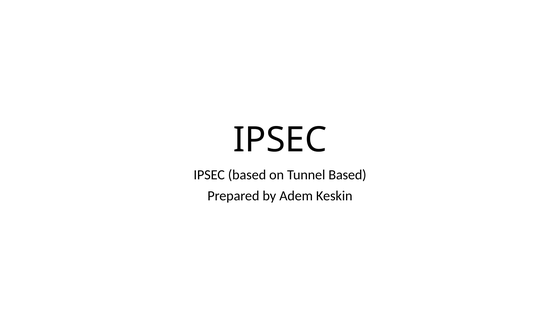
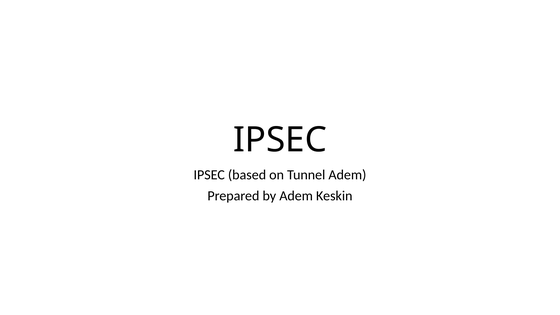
Tunnel Based: Based -> Adem
